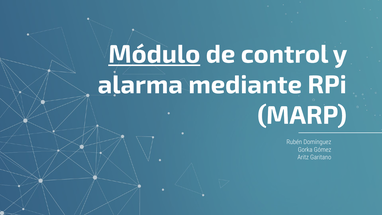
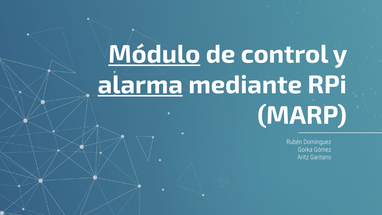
alarma underline: none -> present
